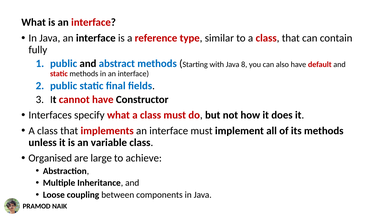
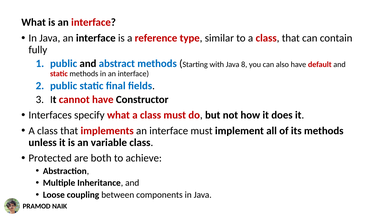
Organised: Organised -> Protected
large: large -> both
